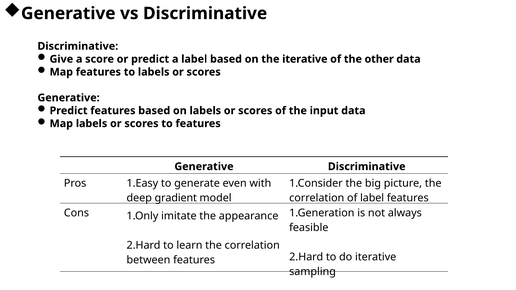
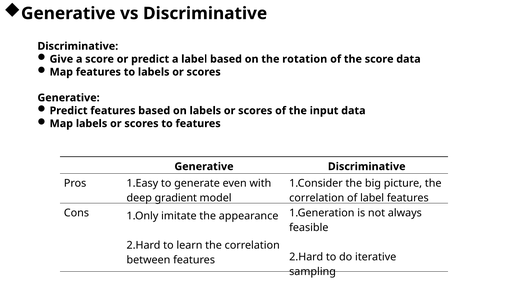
the iterative: iterative -> rotation
the other: other -> score
